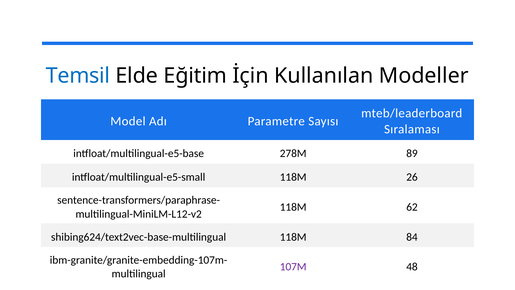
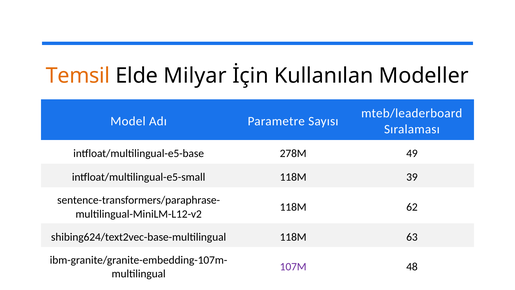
Temsil colour: blue -> orange
Eğitim: Eğitim -> Milyar
89: 89 -> 49
26: 26 -> 39
84: 84 -> 63
